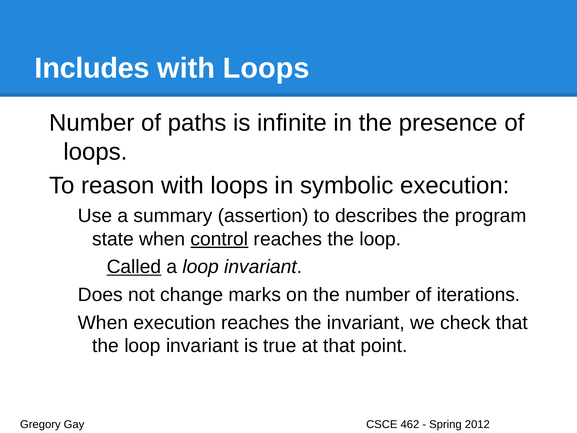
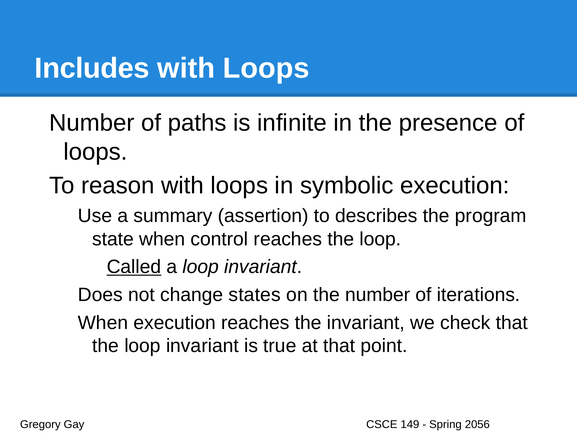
control underline: present -> none
marks: marks -> states
462: 462 -> 149
2012: 2012 -> 2056
